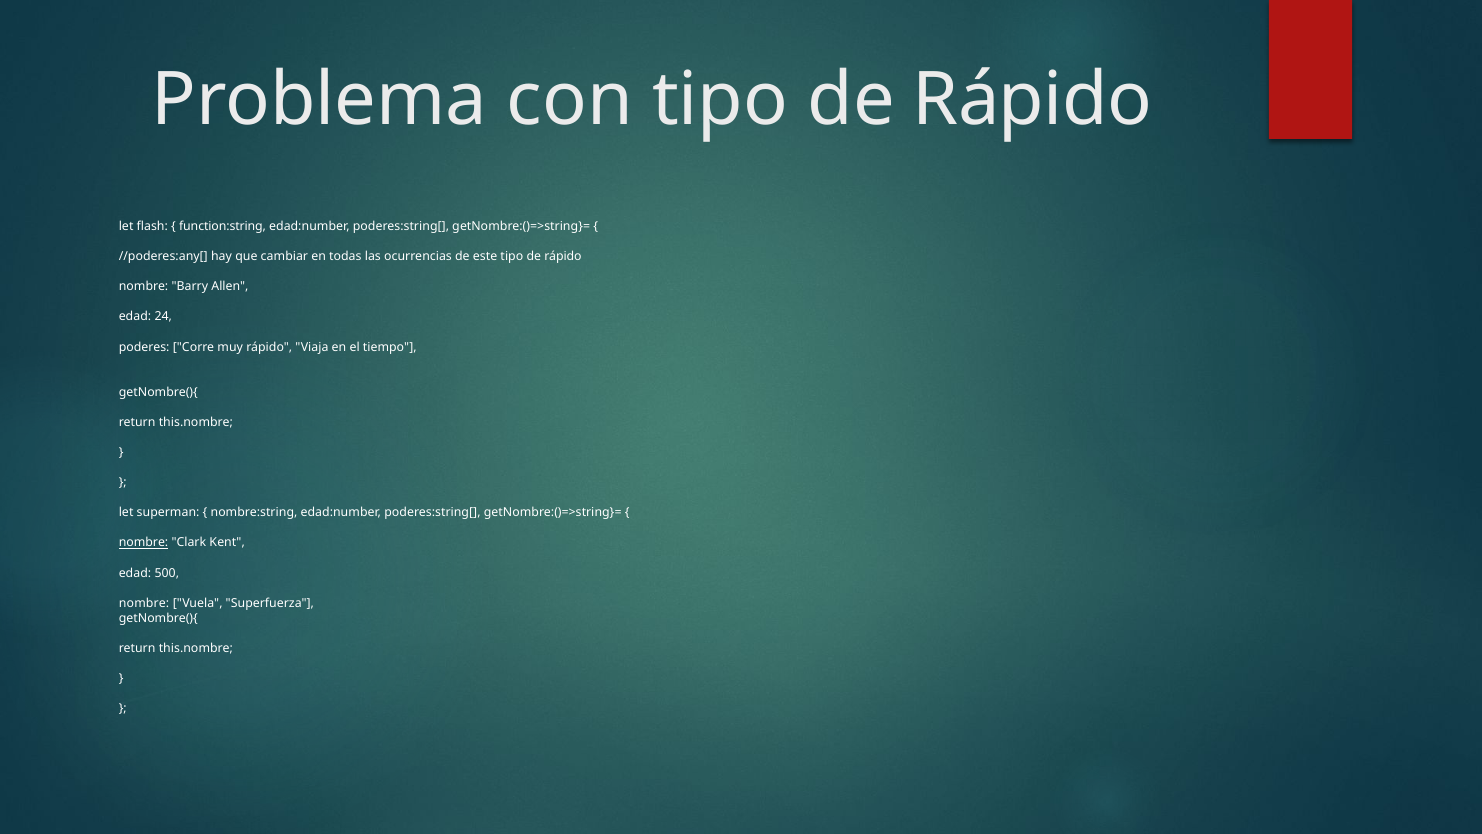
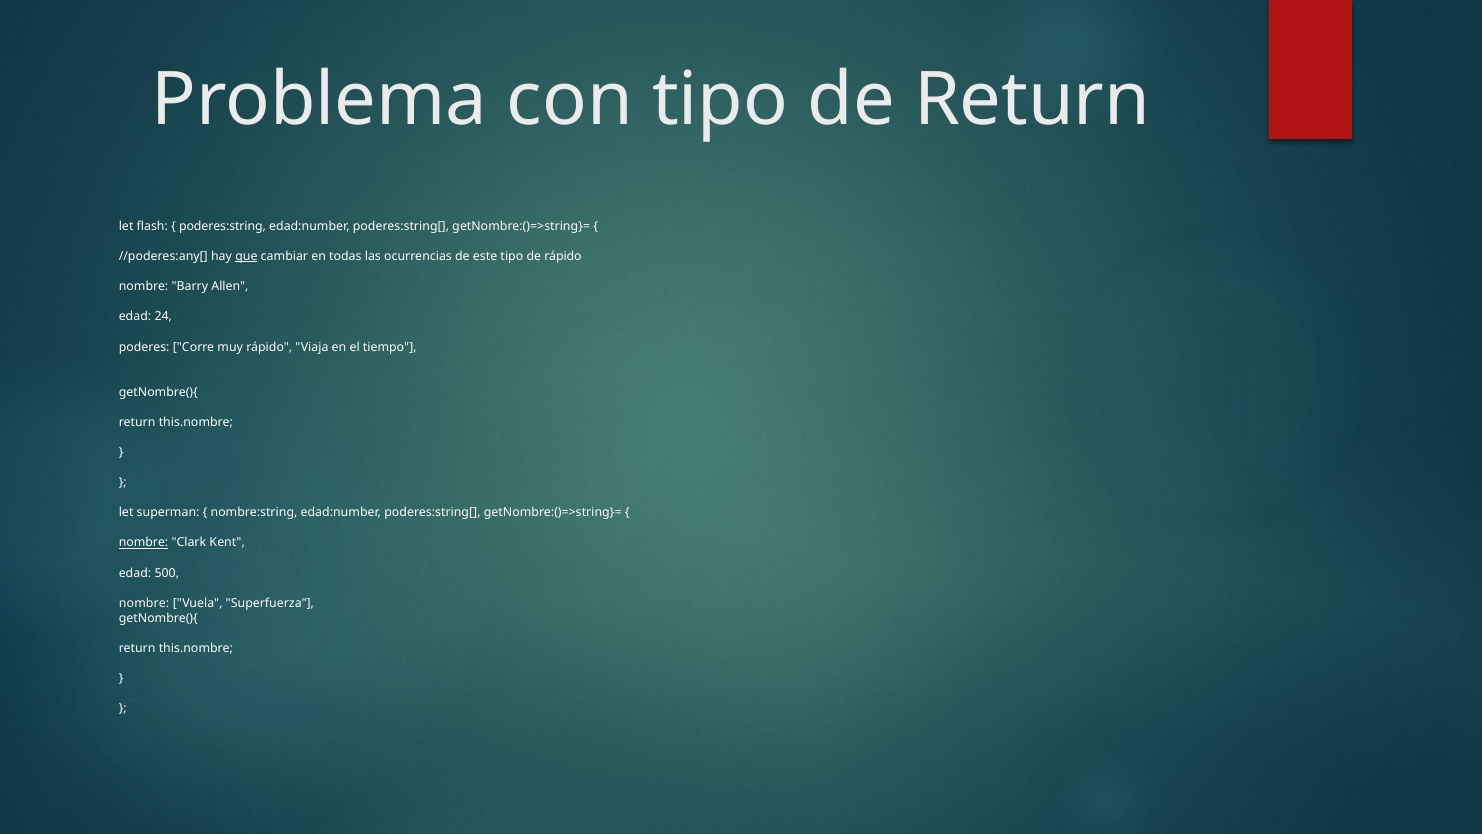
con tipo de Rápido: Rápido -> Return
function:string: function:string -> poderes:string
que underline: none -> present
